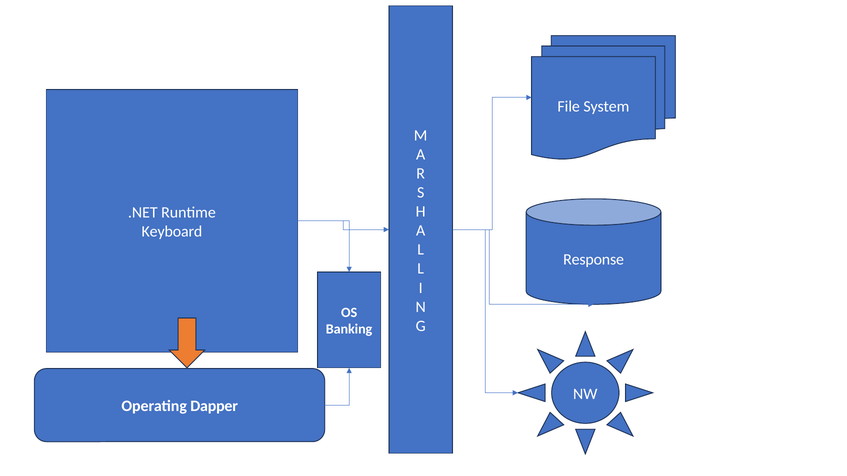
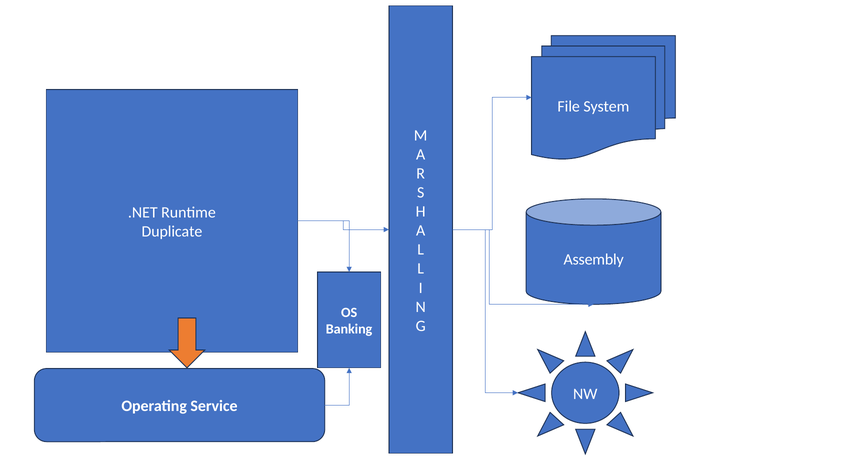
Keyboard: Keyboard -> Duplicate
Response: Response -> Assembly
Dapper: Dapper -> Service
